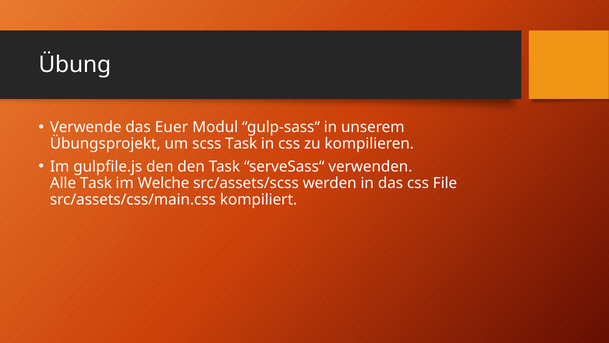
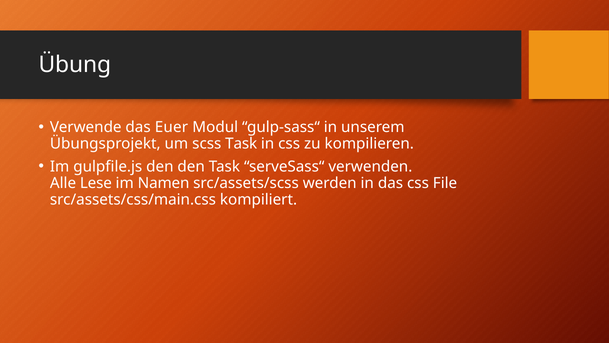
Alle Task: Task -> Lese
Welche: Welche -> Namen
